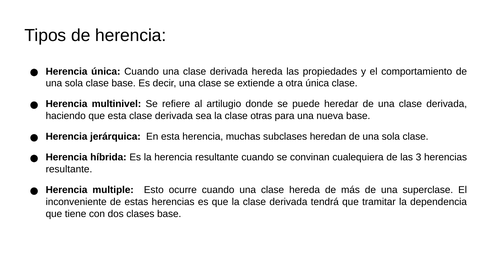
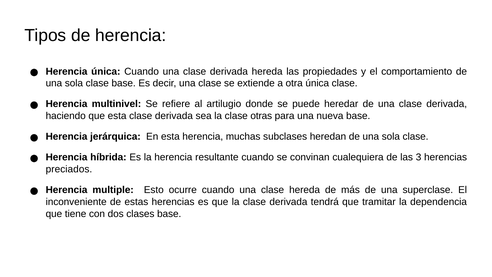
resultante at (69, 169): resultante -> preciados
